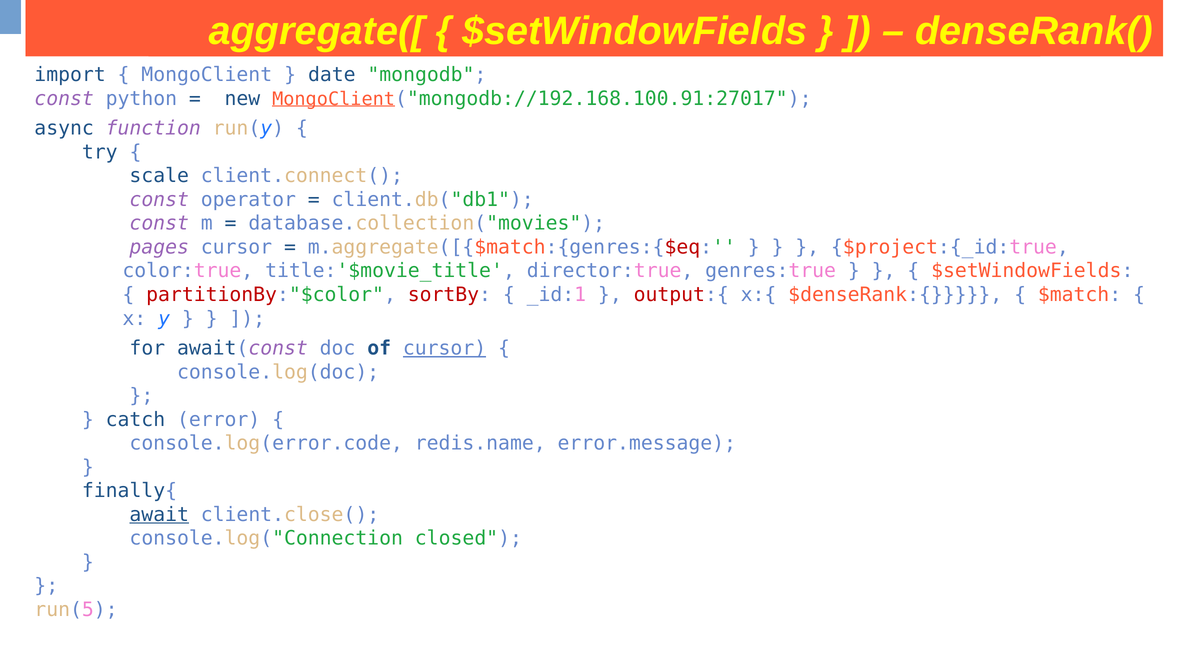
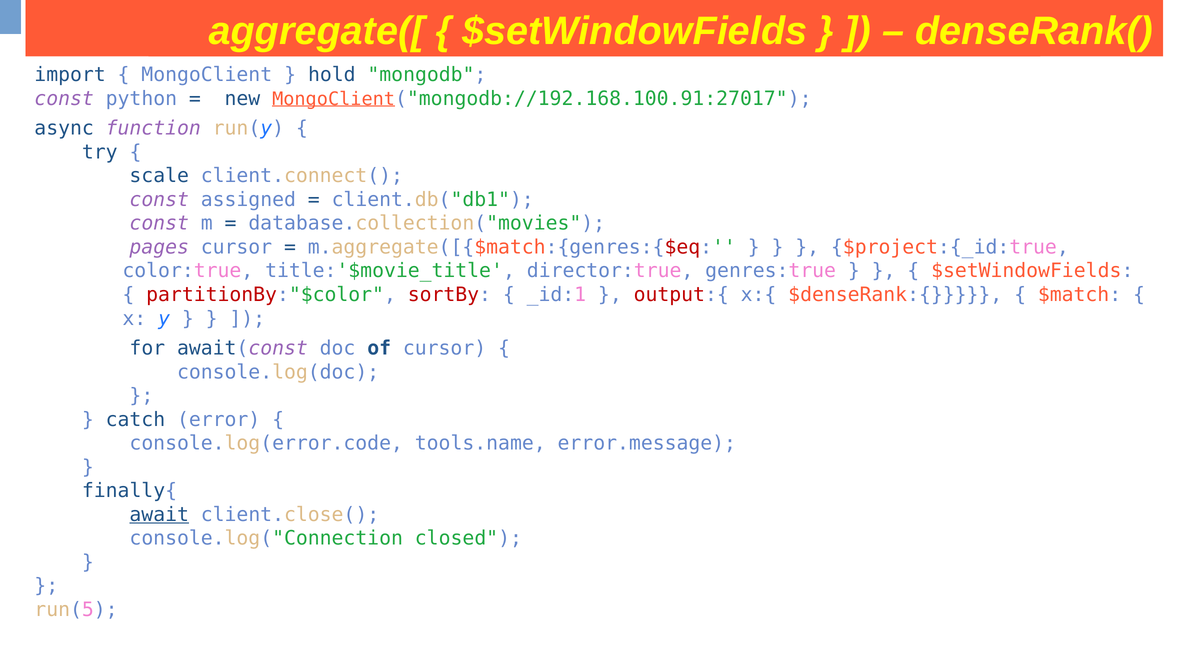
date: date -> hold
operator: operator -> assigned
cursor at (445, 348) underline: present -> none
redis.name: redis.name -> tools.name
